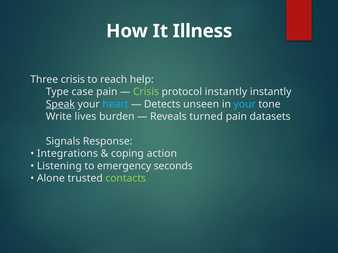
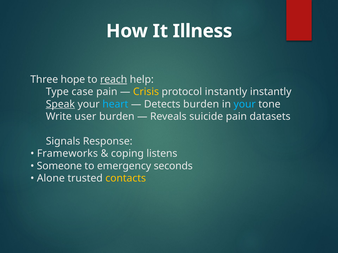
Three crisis: crisis -> hope
reach underline: none -> present
Crisis at (146, 92) colour: light green -> yellow
Detects unseen: unseen -> burden
lives: lives -> user
turned: turned -> suicide
Integrations: Integrations -> Frameworks
action: action -> listens
Listening: Listening -> Someone
contacts colour: light green -> yellow
